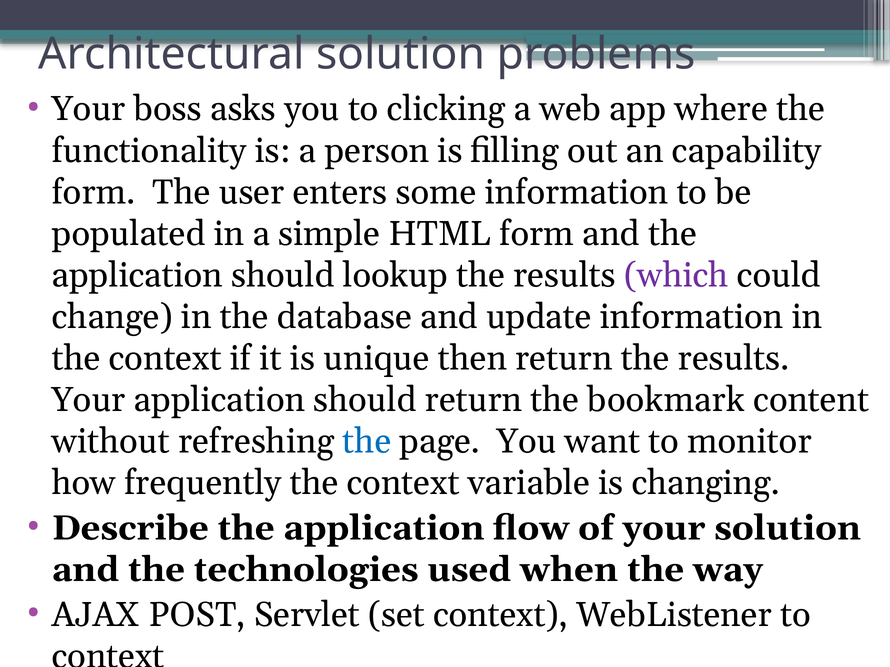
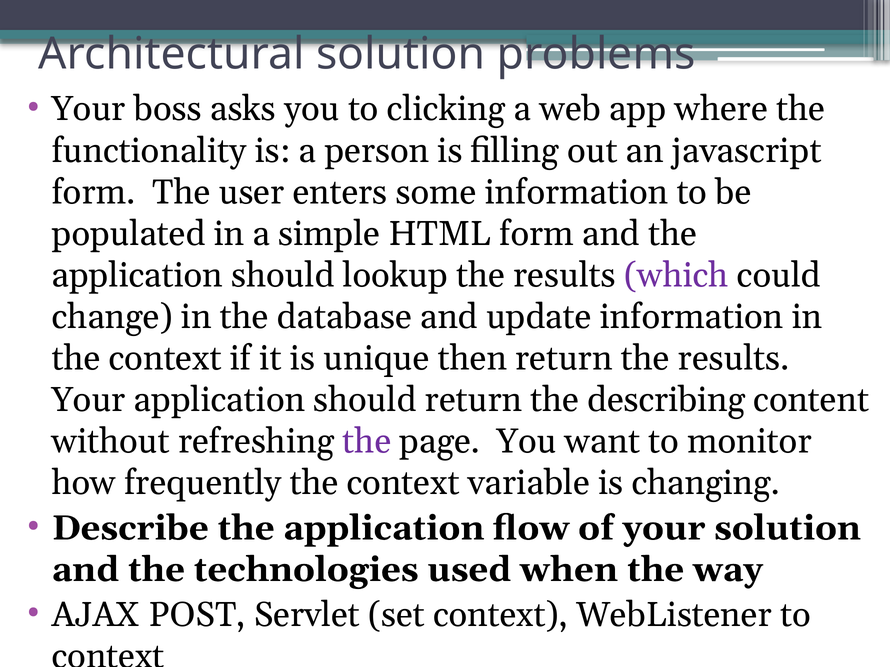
capability: capability -> javascript
bookmark: bookmark -> describing
the at (367, 442) colour: blue -> purple
